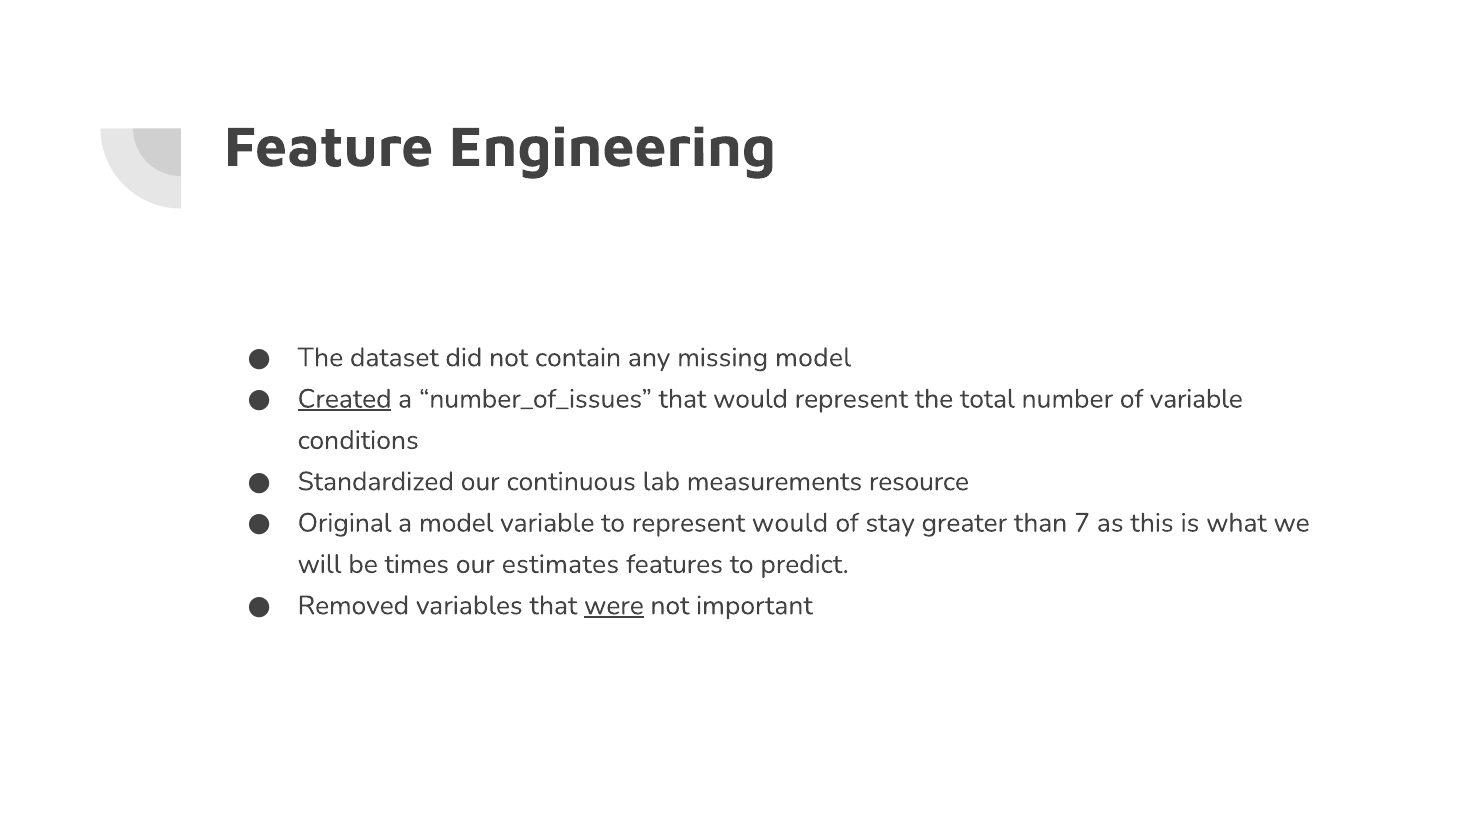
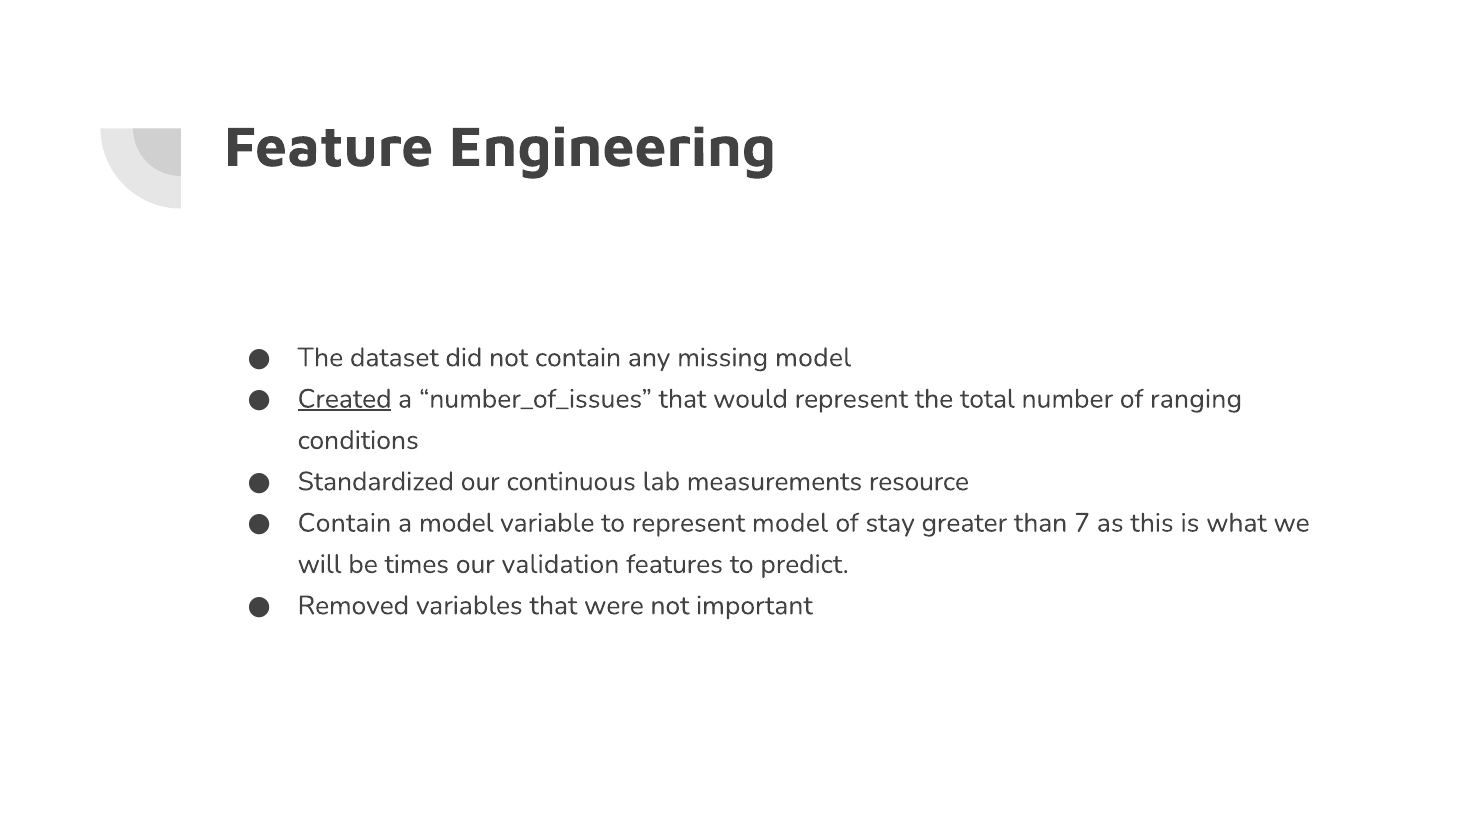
of variable: variable -> ranging
Original at (345, 523): Original -> Contain
represent would: would -> model
estimates: estimates -> validation
were underline: present -> none
